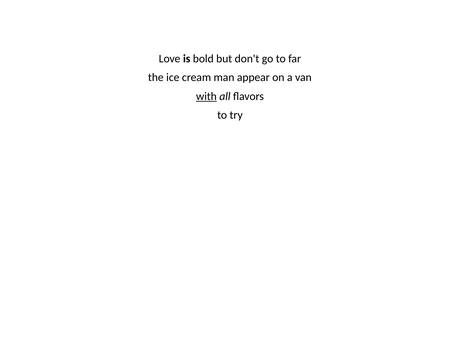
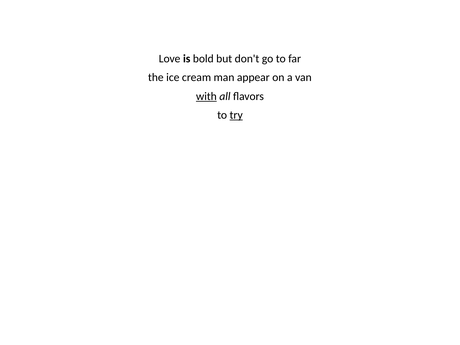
try underline: none -> present
